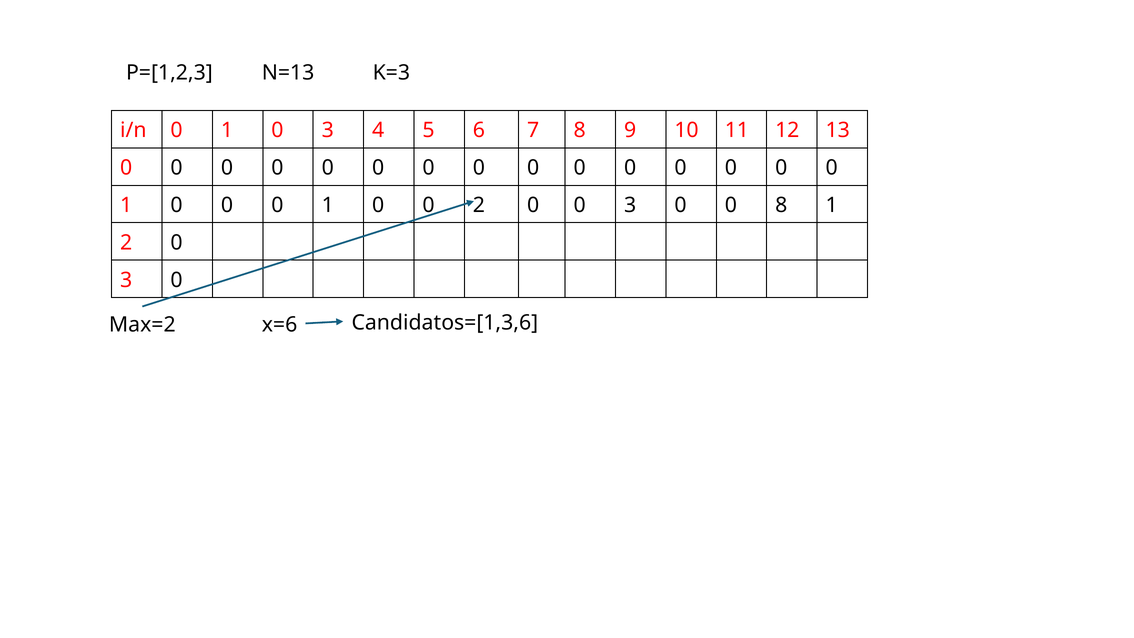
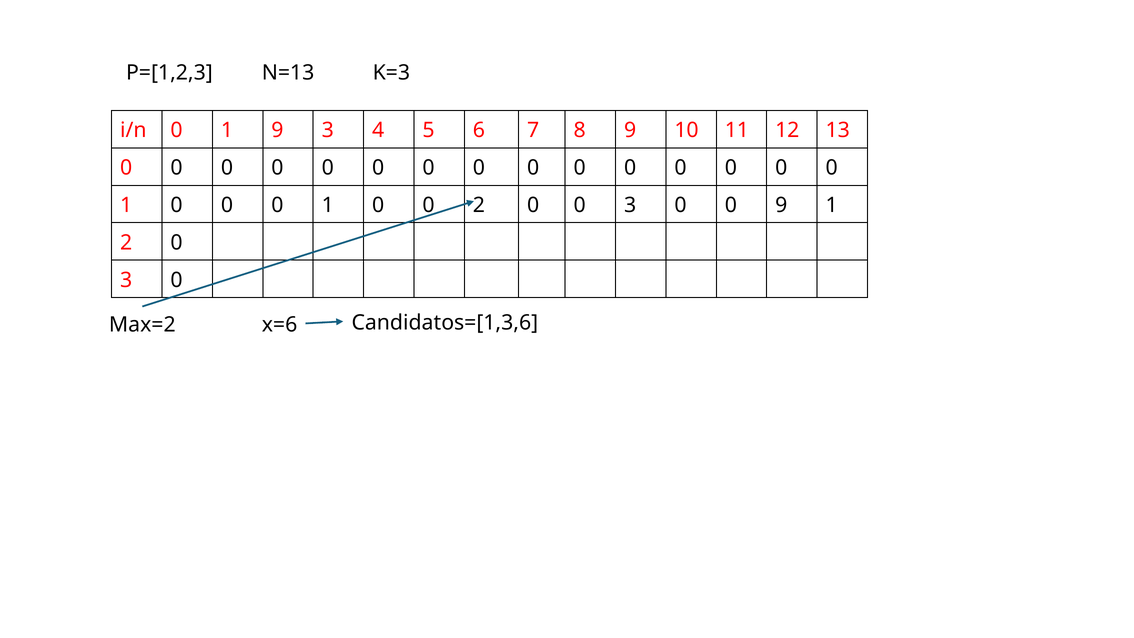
i/n 0 1 0: 0 -> 9
0 8: 8 -> 9
